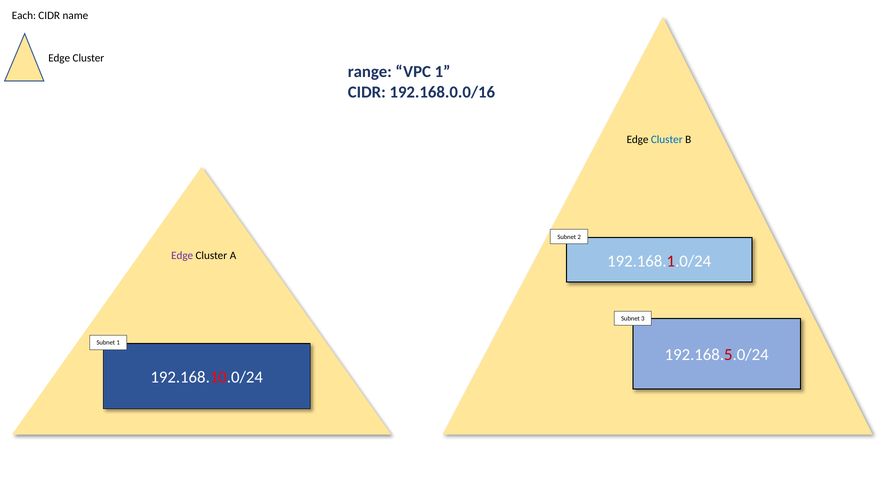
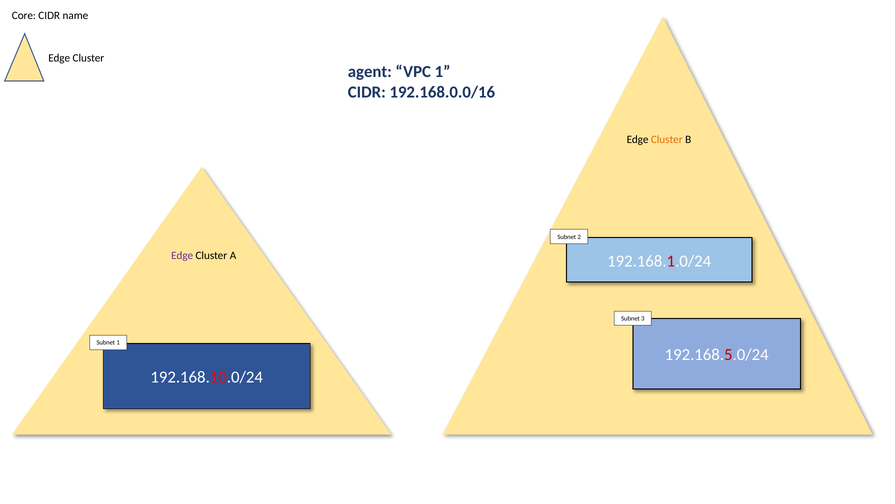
Each: Each -> Core
range: range -> agent
Cluster at (667, 139) colour: blue -> orange
